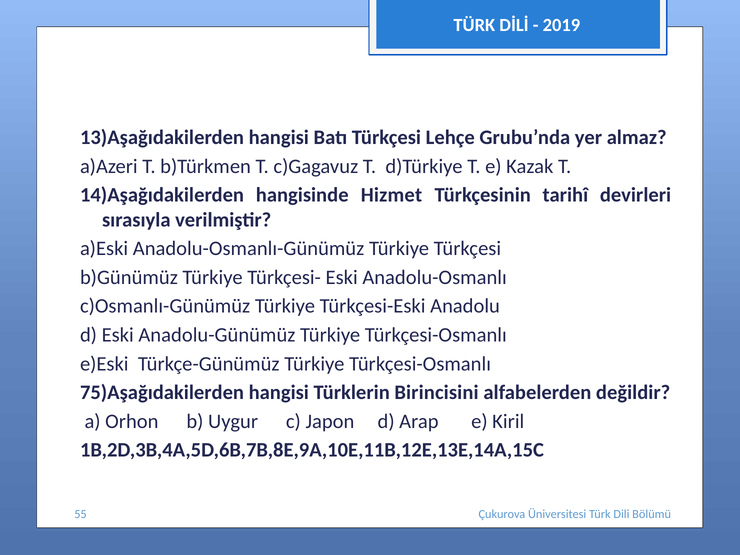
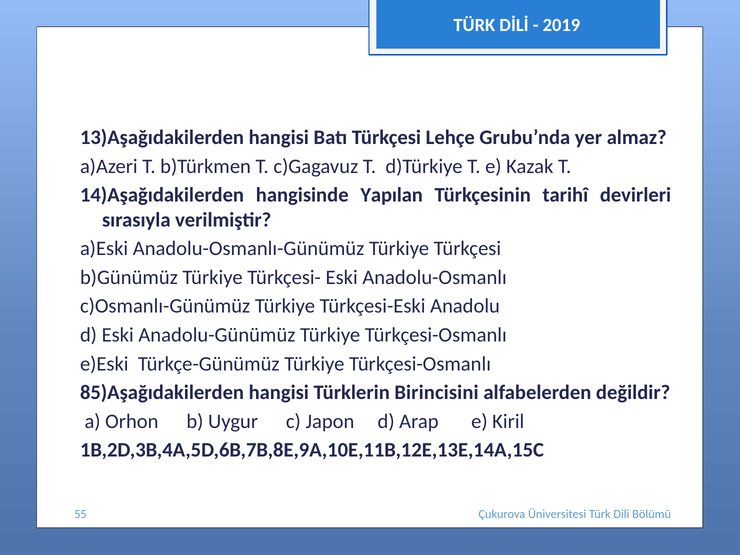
Hizmet: Hizmet -> Yapılan
75)Aşağıdakilerden: 75)Aşağıdakilerden -> 85)Aşağıdakilerden
